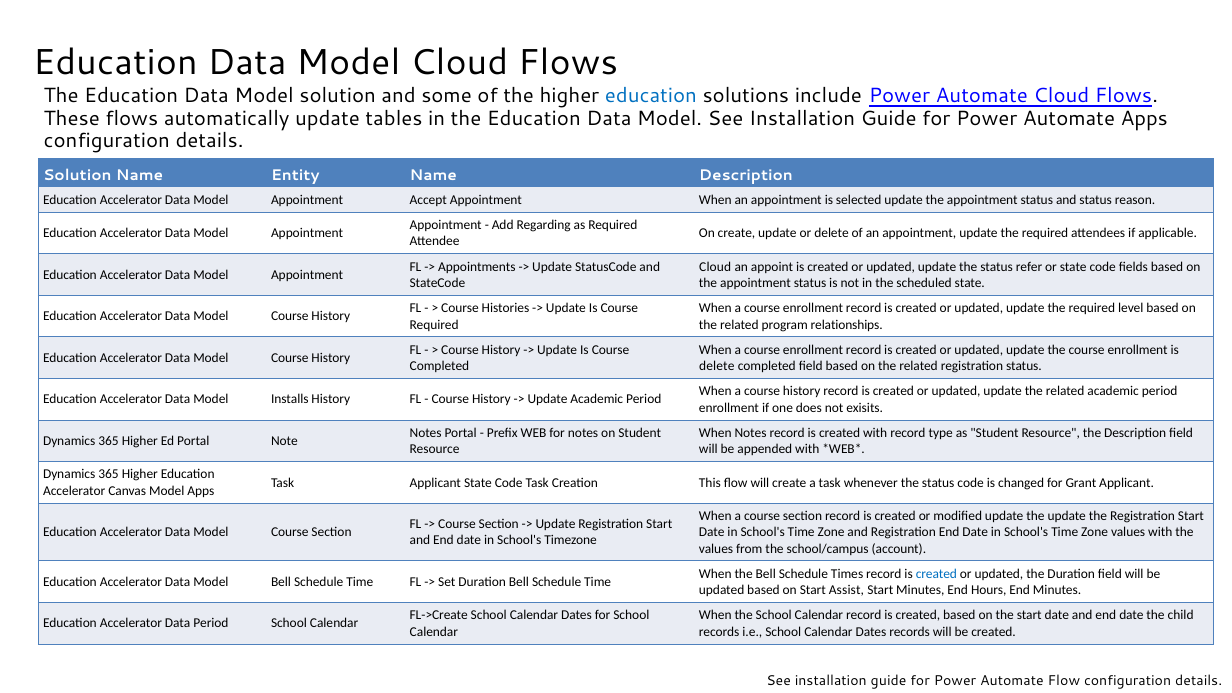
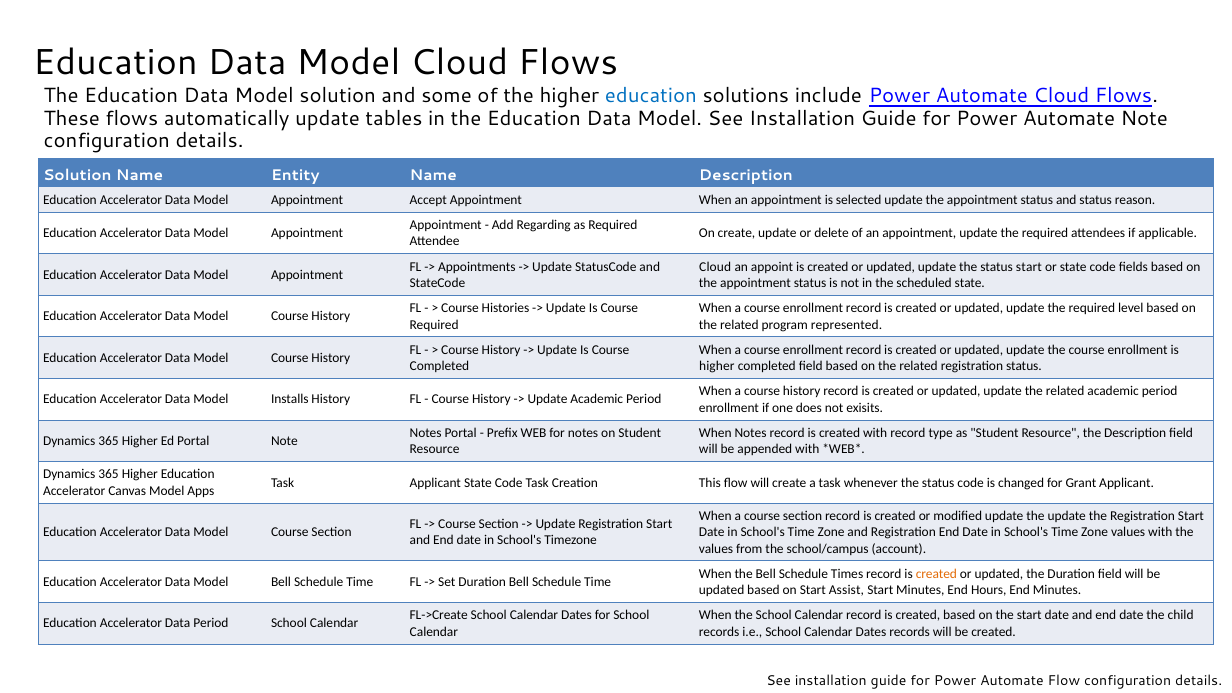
Automate Apps: Apps -> Note
status refer: refer -> start
relationships: relationships -> represented
delete at (717, 366): delete -> higher
created at (936, 574) colour: blue -> orange
